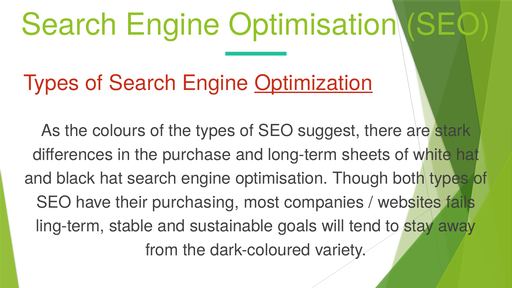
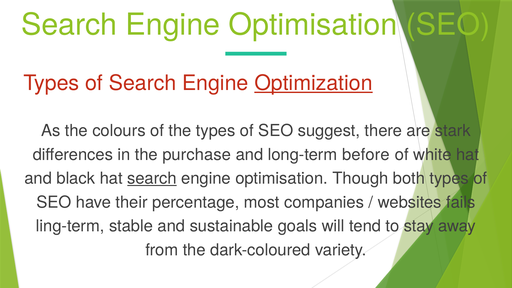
sheets: sheets -> before
search at (152, 178) underline: none -> present
purchasing: purchasing -> percentage
